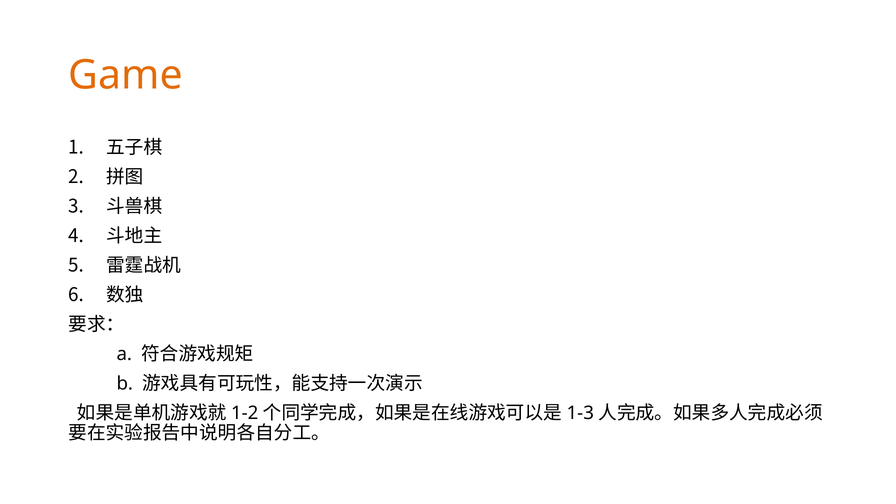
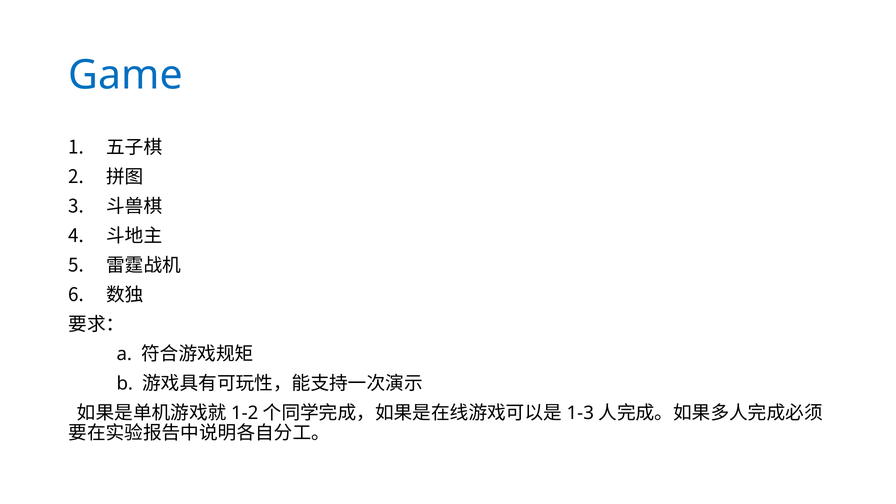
Game colour: orange -> blue
